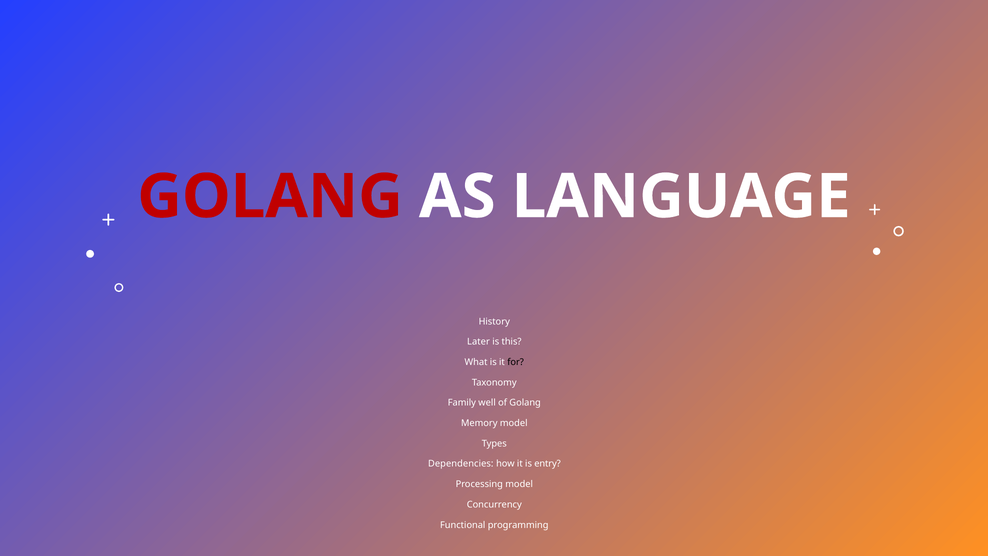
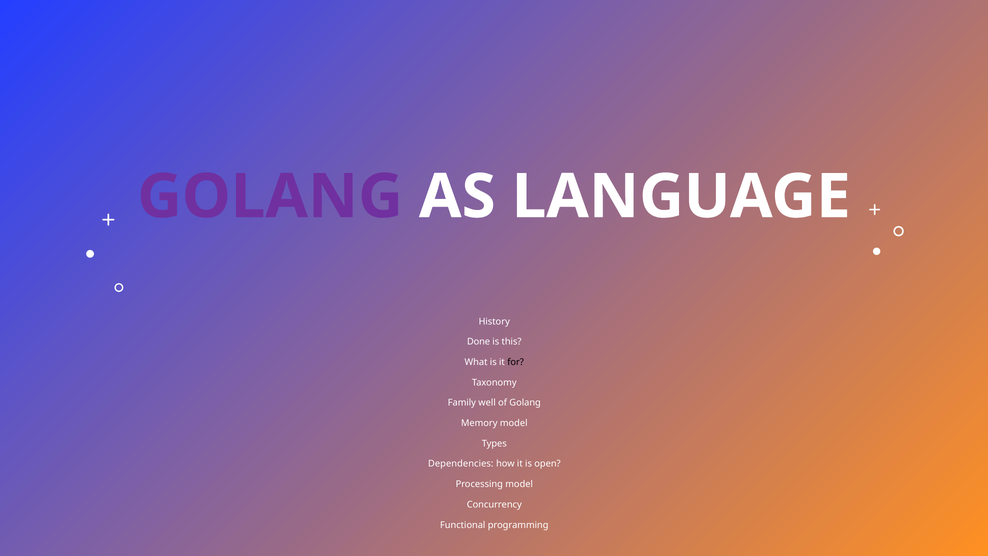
GOLANG at (270, 197) colour: red -> purple
Later: Later -> Done
entry: entry -> open
